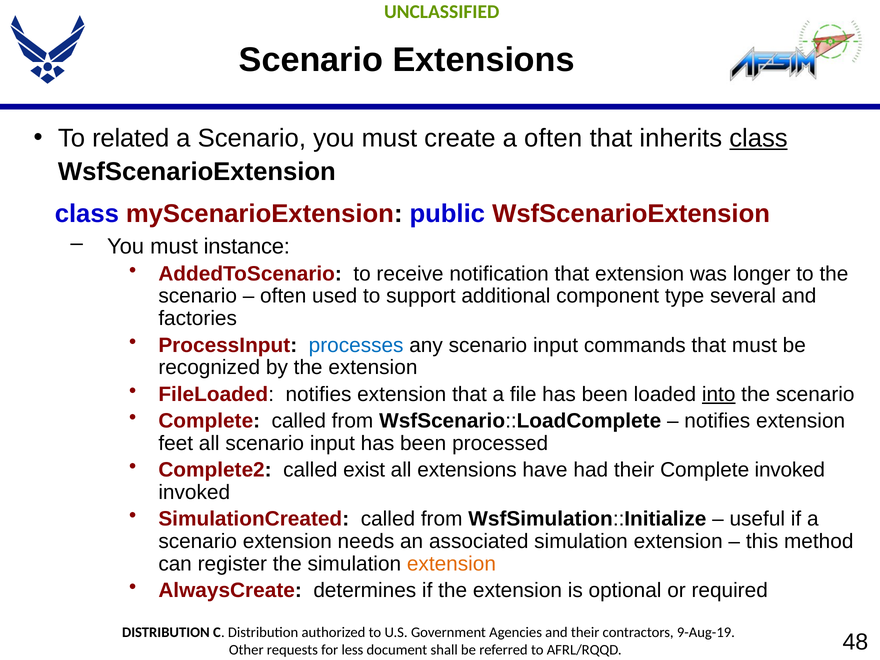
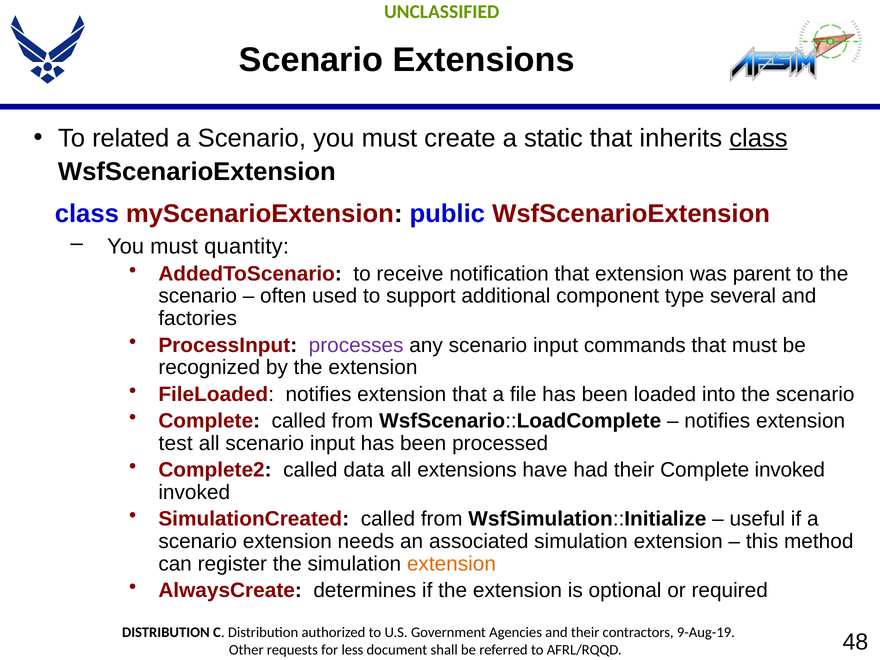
a often: often -> static
instance: instance -> quantity
longer: longer -> parent
processes colour: blue -> purple
into underline: present -> none
feet: feet -> test
exist: exist -> data
